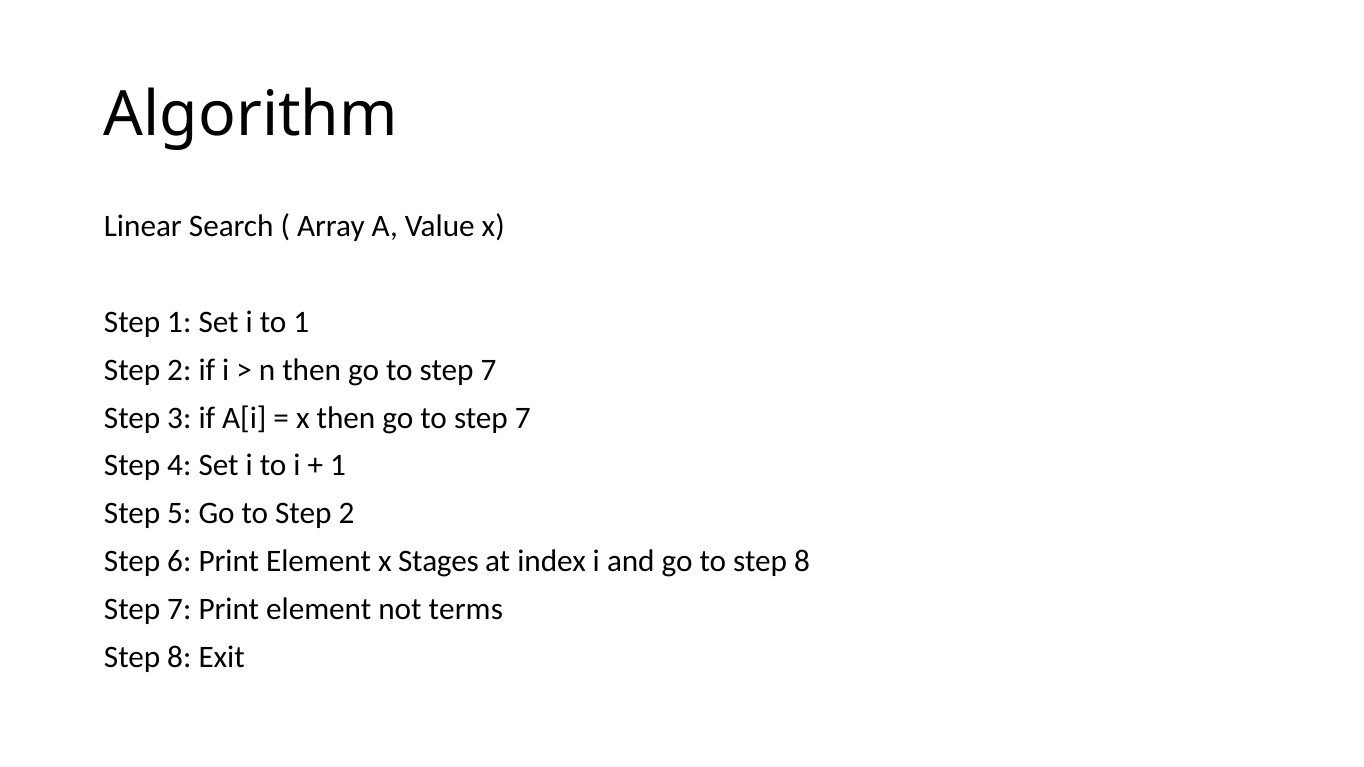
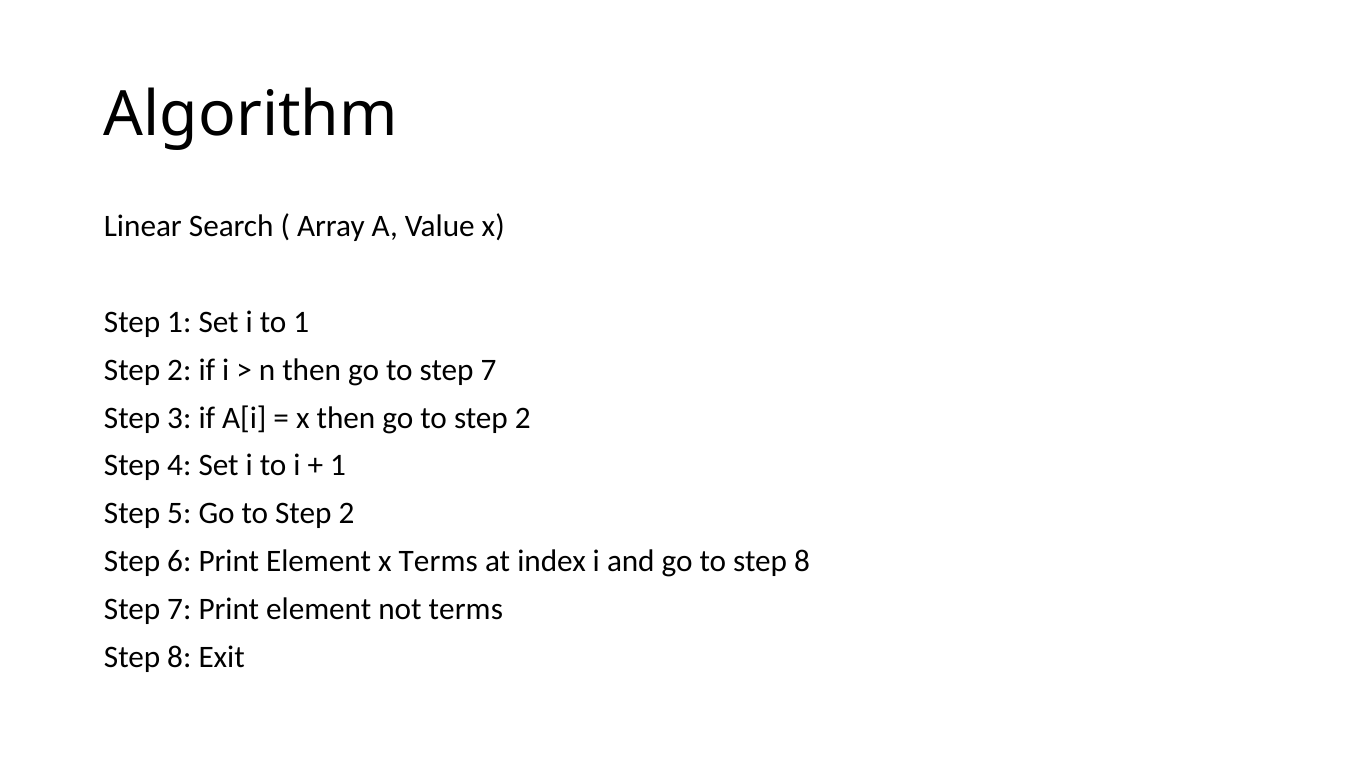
7 at (523, 418): 7 -> 2
x Stages: Stages -> Terms
